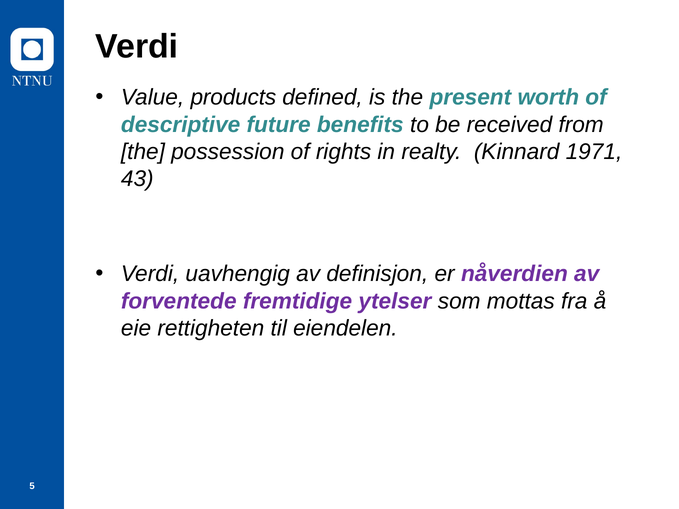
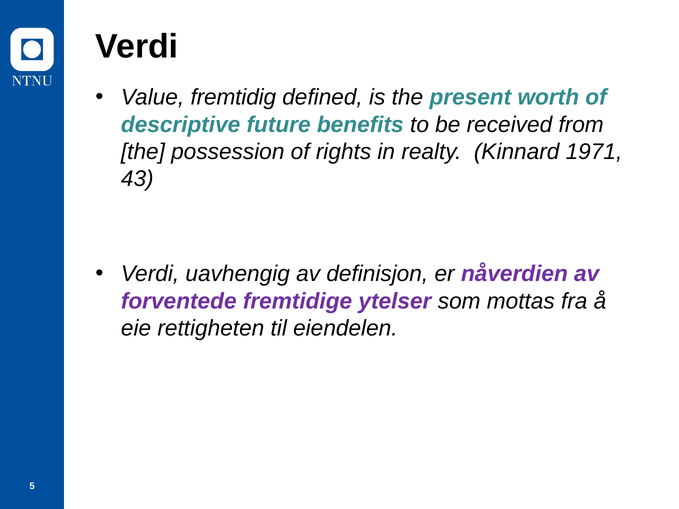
products: products -> fremtidig
